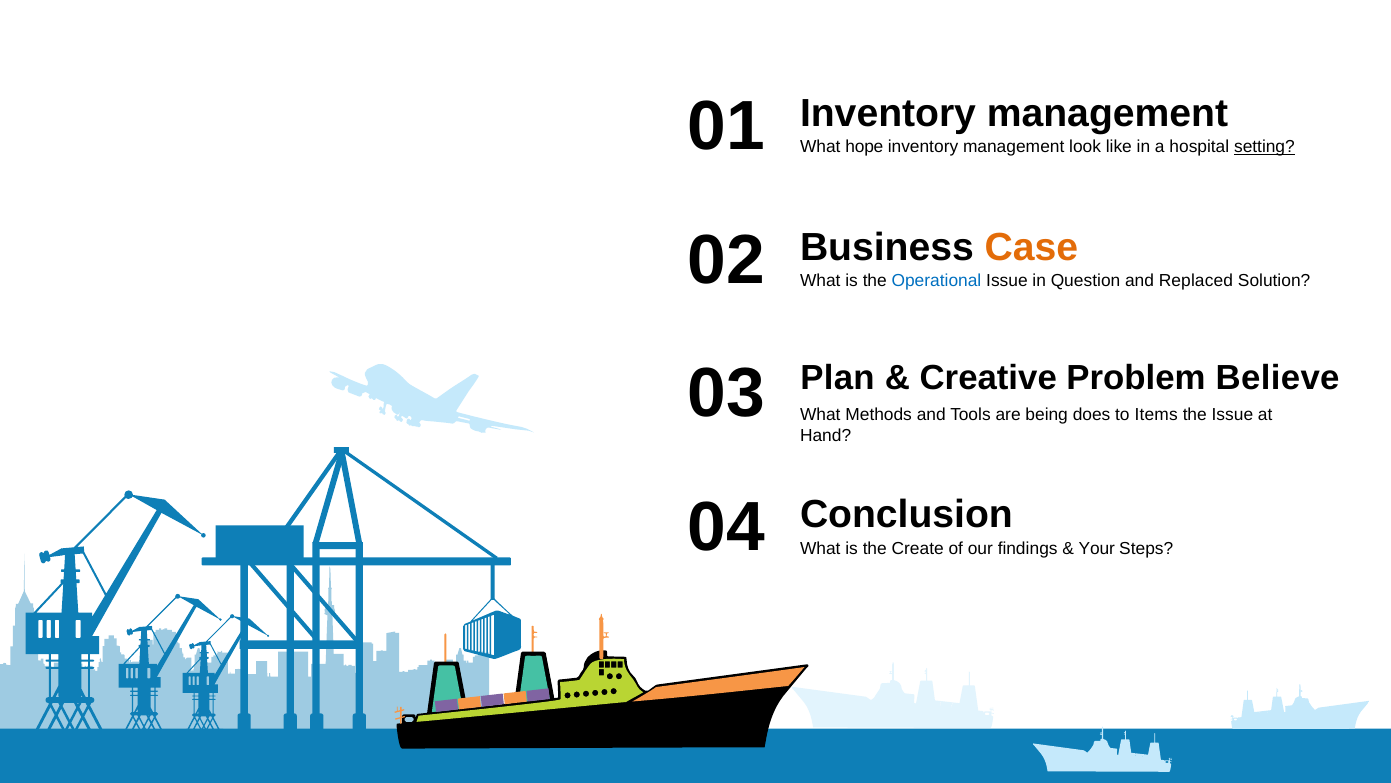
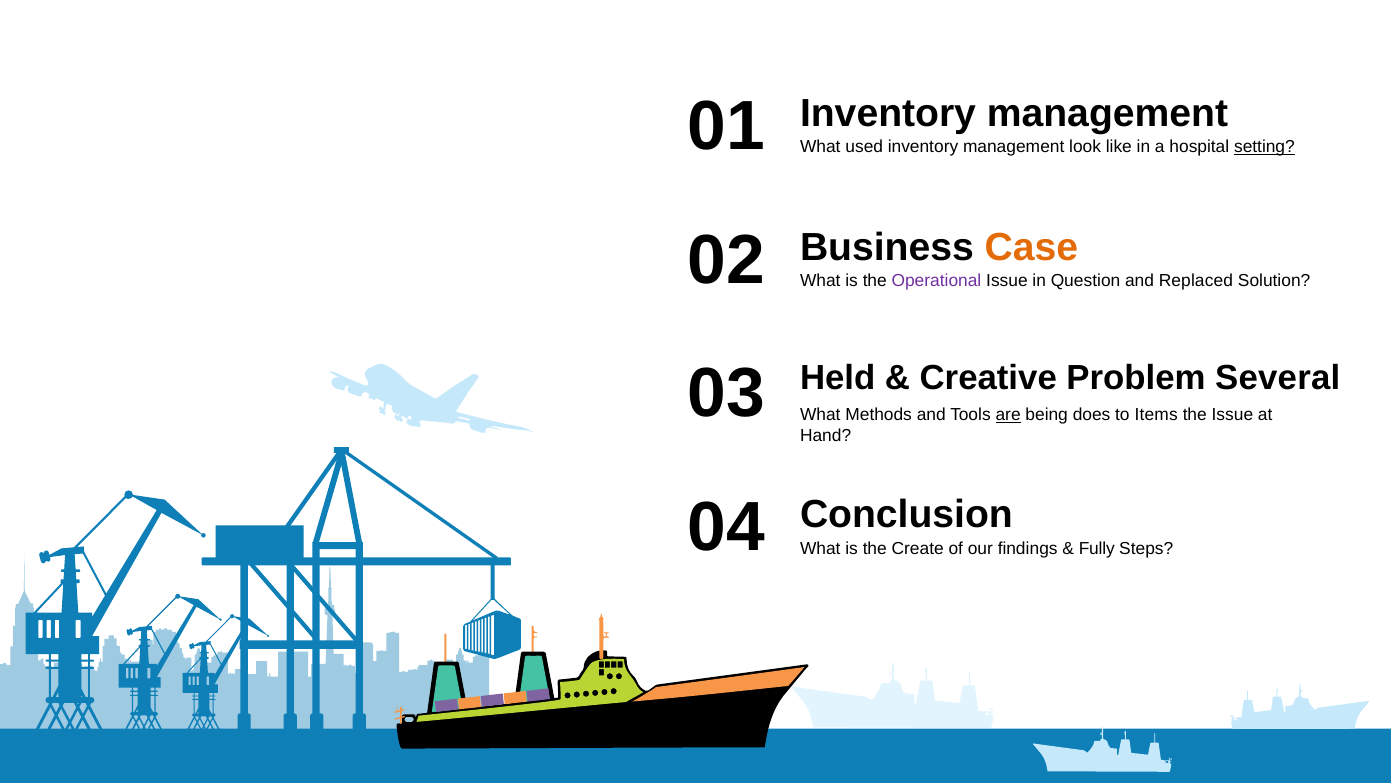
hope: hope -> used
Operational colour: blue -> purple
Plan: Plan -> Held
Believe: Believe -> Several
are underline: none -> present
Your: Your -> Fully
